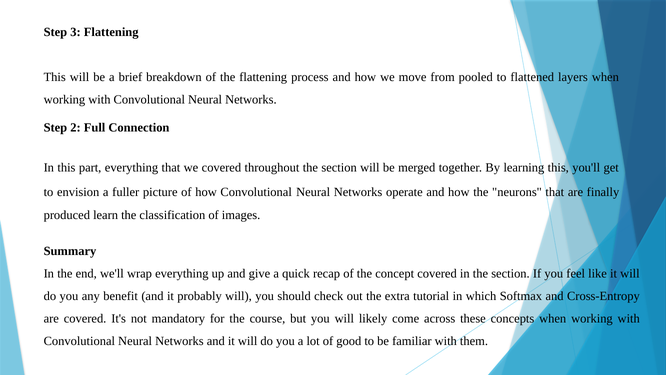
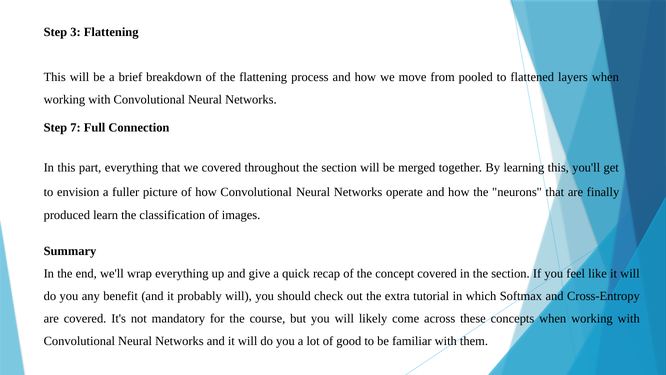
2: 2 -> 7
